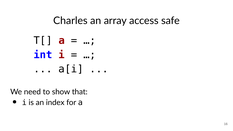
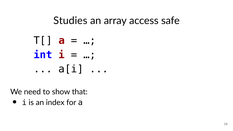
Charles: Charles -> Studies
